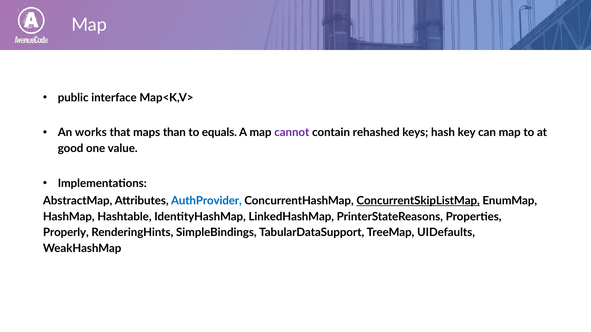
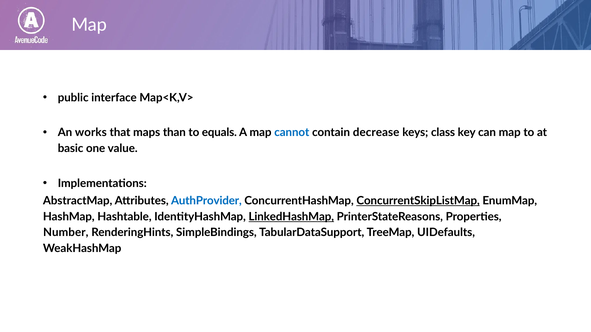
cannot colour: purple -> blue
rehashed: rehashed -> decrease
hash: hash -> class
good: good -> basic
LinkedHashMap underline: none -> present
Properly: Properly -> Number
